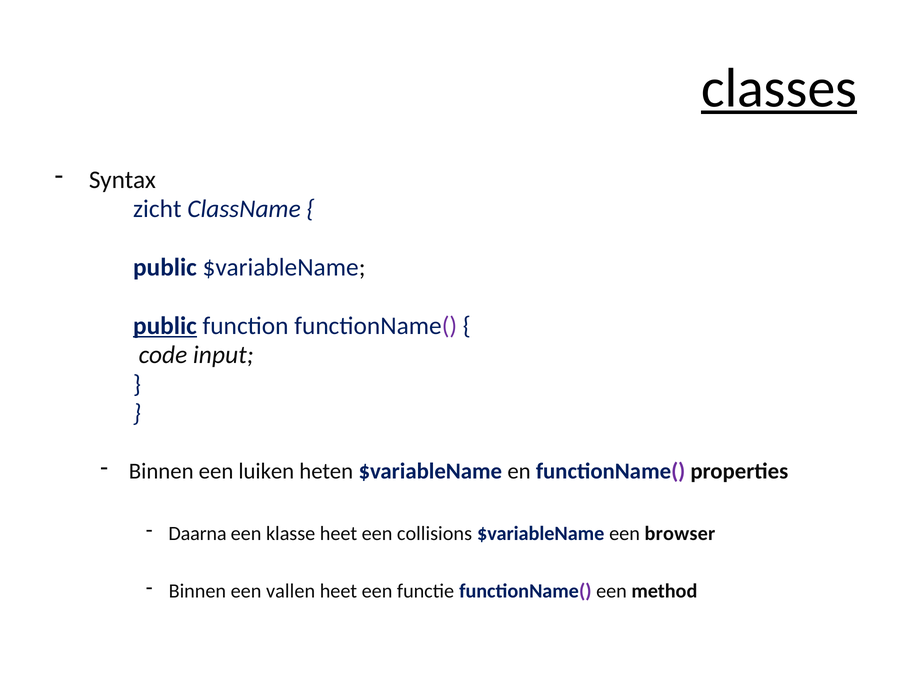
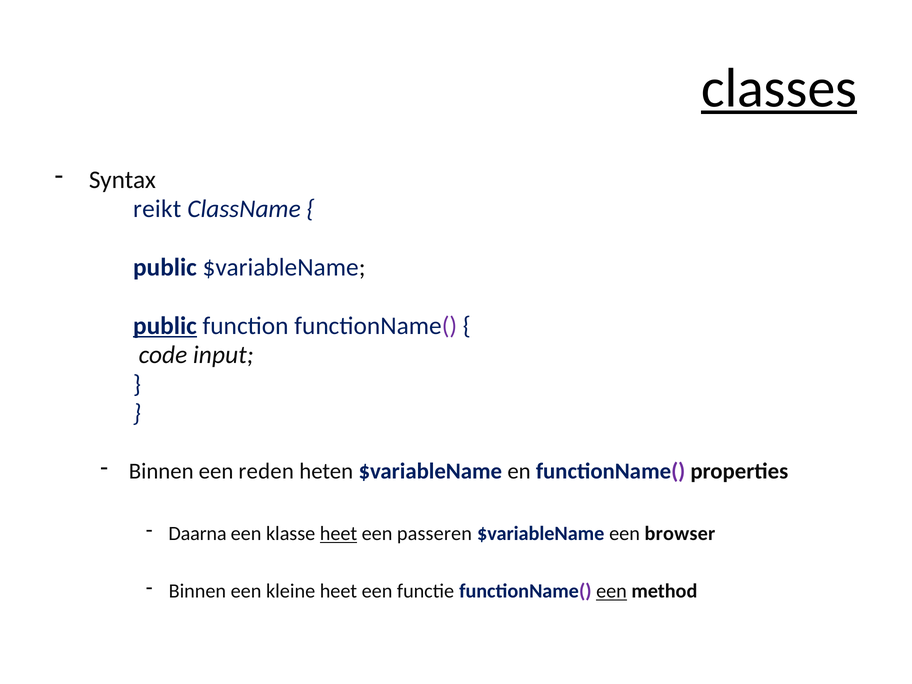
zicht: zicht -> reikt
luiken: luiken -> reden
heet at (339, 534) underline: none -> present
collisions: collisions -> passeren
vallen: vallen -> kleine
een at (611, 591) underline: none -> present
